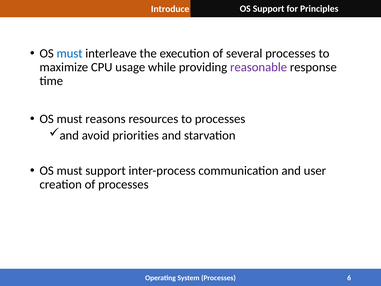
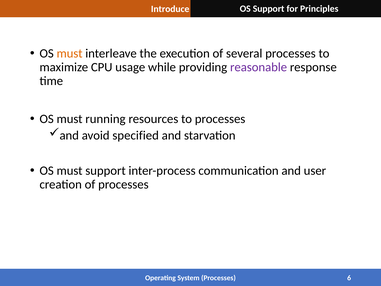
must at (70, 53) colour: blue -> orange
reasons: reasons -> running
priorities: priorities -> specified
